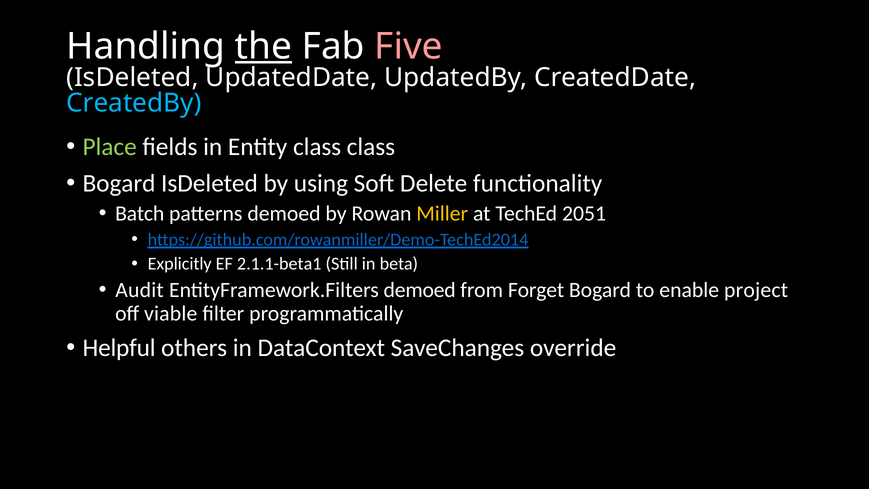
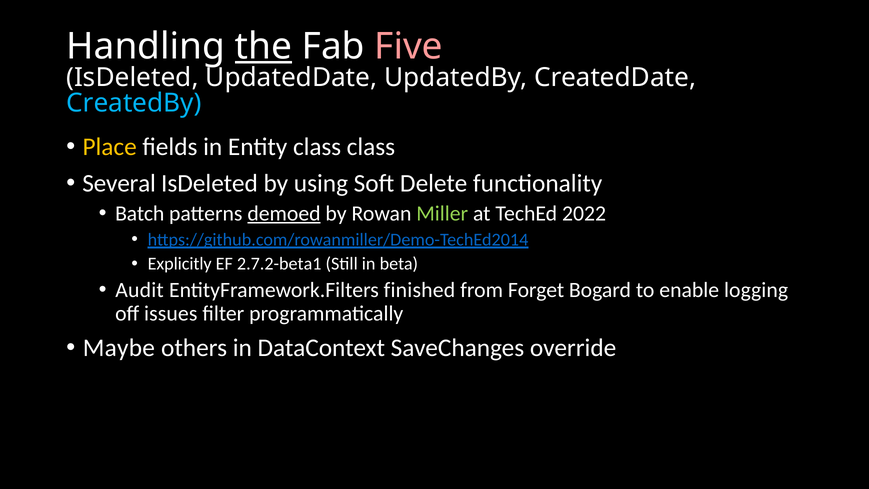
Place colour: light green -> yellow
Bogard at (119, 183): Bogard -> Several
demoed at (284, 213) underline: none -> present
Miller colour: yellow -> light green
2051: 2051 -> 2022
2.1.1-beta1: 2.1.1-beta1 -> 2.7.2-beta1
EntityFramework.Filters demoed: demoed -> finished
project: project -> logging
viable: viable -> issues
Helpful: Helpful -> Maybe
